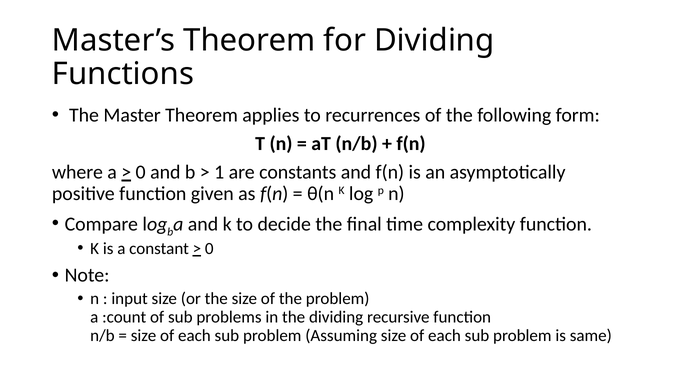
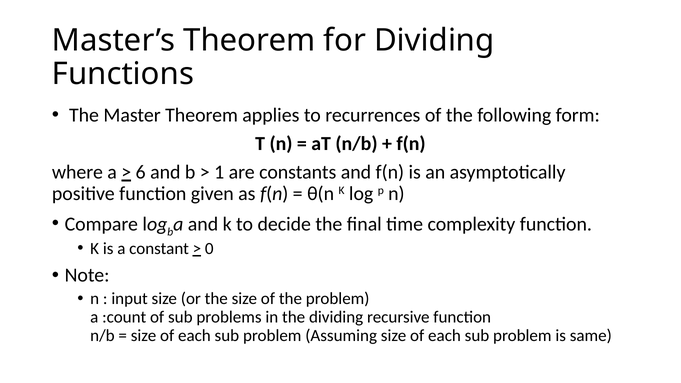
0 at (141, 172): 0 -> 6
